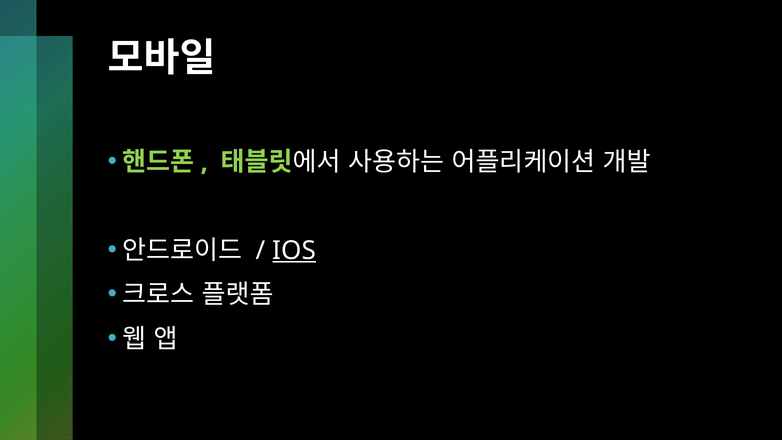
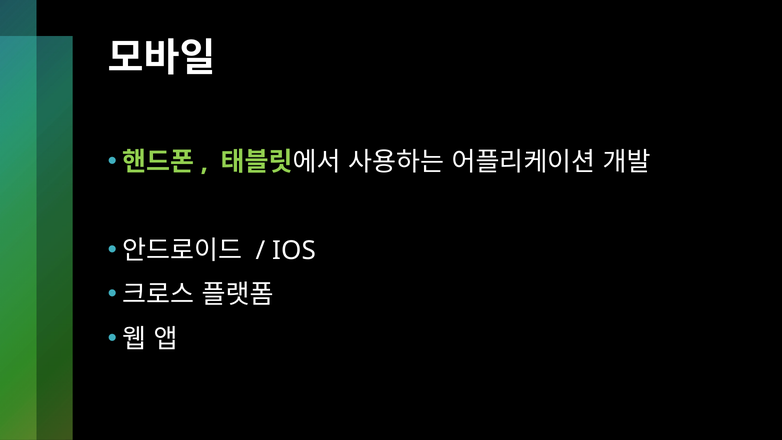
IOS underline: present -> none
